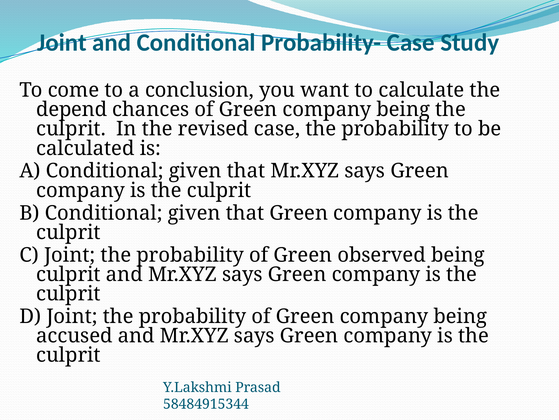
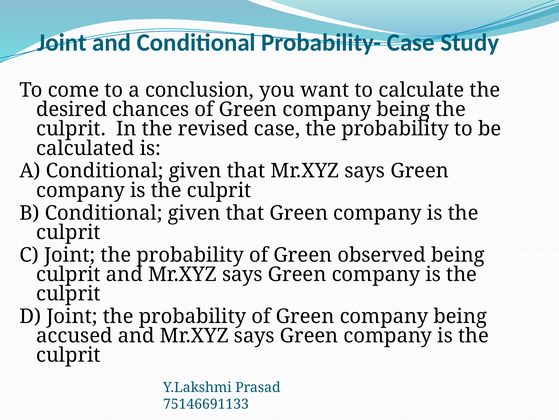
depend: depend -> desired
58484915344: 58484915344 -> 75146691133
